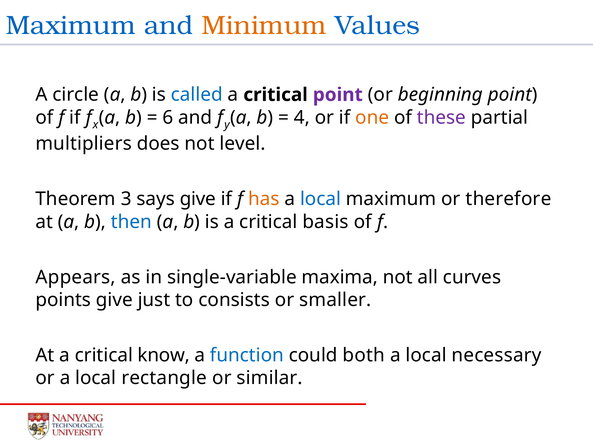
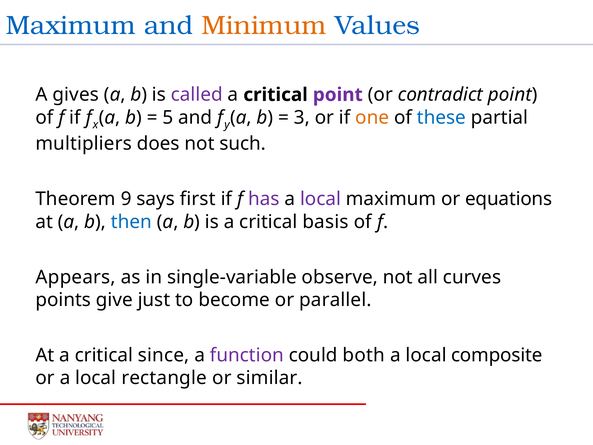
circle: circle -> gives
called colour: blue -> purple
beginning: beginning -> contradict
6: 6 -> 5
4: 4 -> 3
these colour: purple -> blue
level: level -> such
3: 3 -> 9
says give: give -> first
has colour: orange -> purple
local at (321, 199) colour: blue -> purple
therefore: therefore -> equations
maxima: maxima -> observe
consists: consists -> become
smaller: smaller -> parallel
know: know -> since
function colour: blue -> purple
necessary: necessary -> composite
